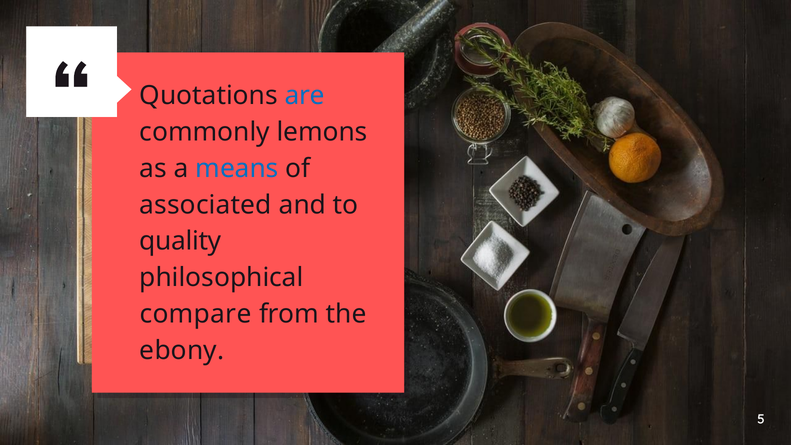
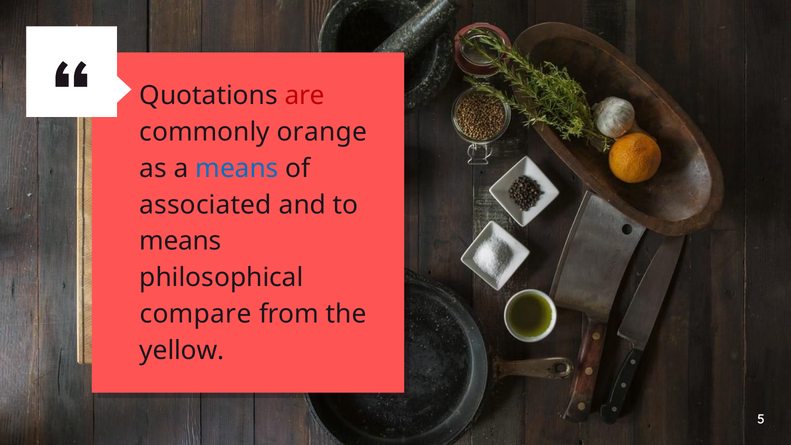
are colour: blue -> red
lemons: lemons -> orange
quality at (180, 241): quality -> means
ebony: ebony -> yellow
